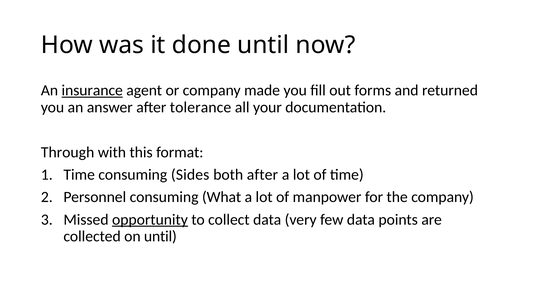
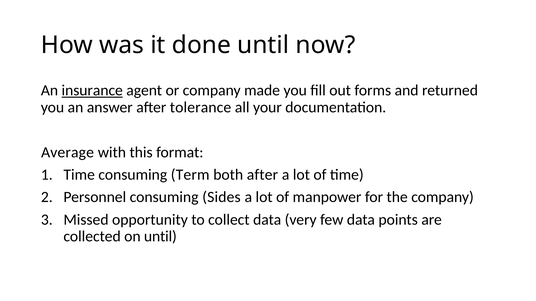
Through: Through -> Average
Sides: Sides -> Term
What: What -> Sides
opportunity underline: present -> none
